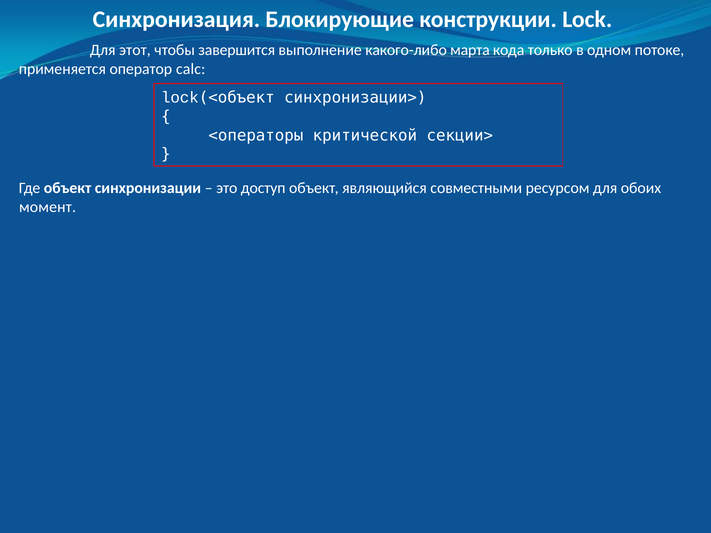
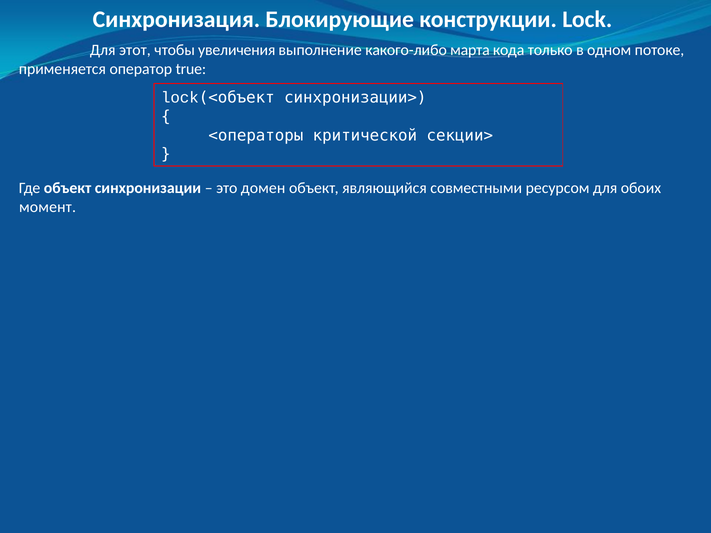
завершится: завершится -> увеличения
calc: calc -> true
доступ: доступ -> домен
